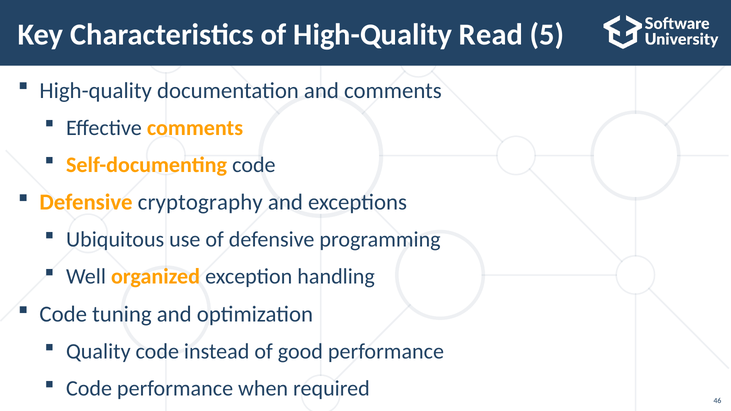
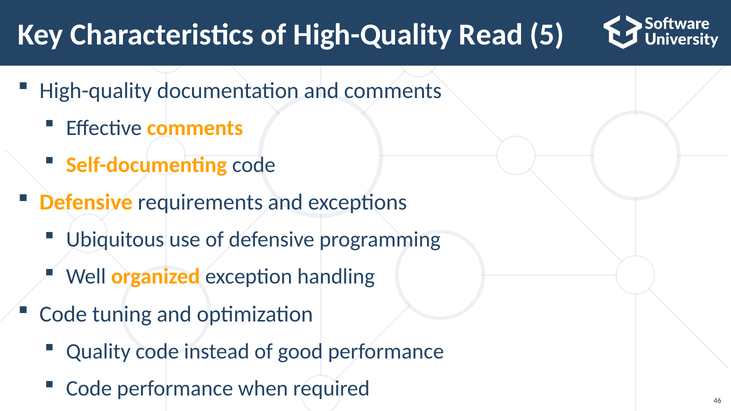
cryptography: cryptography -> requirements
